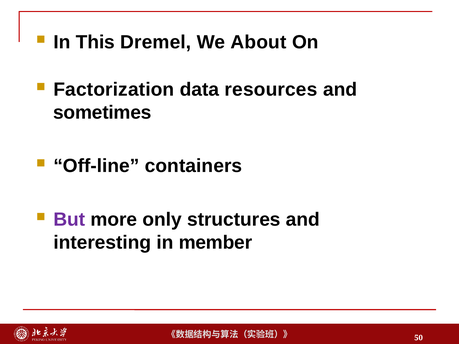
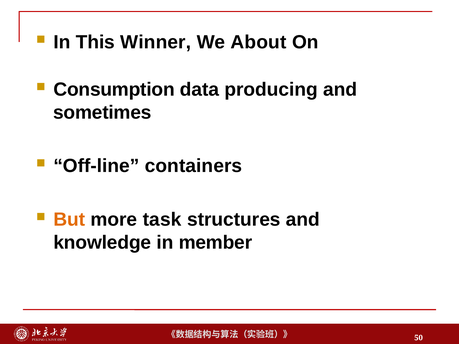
Dremel: Dremel -> Winner
Factorization: Factorization -> Consumption
resources: resources -> producing
But colour: purple -> orange
only: only -> task
interesting: interesting -> knowledge
